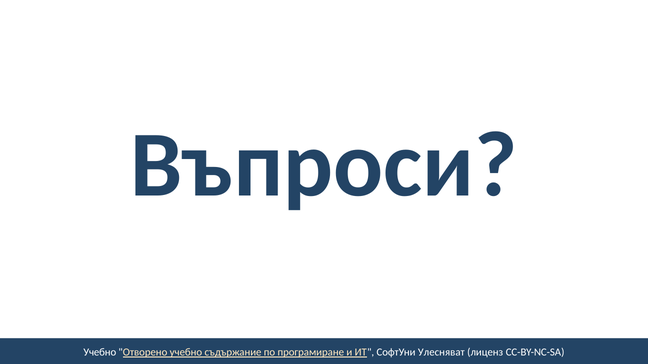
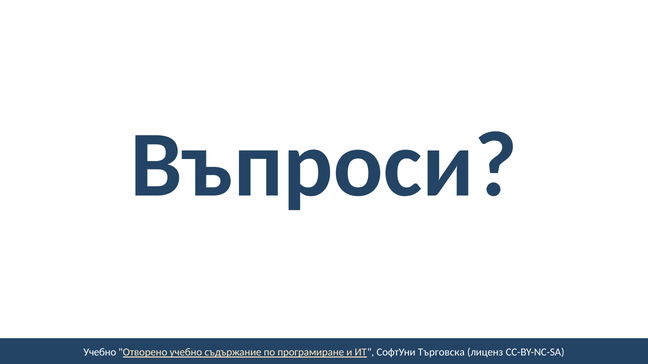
Улесняват: Улесняват -> Търговска
